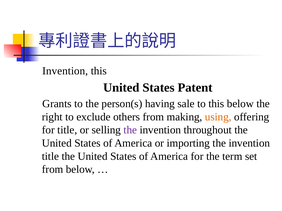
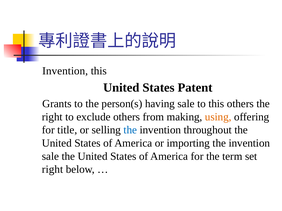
this below: below -> others
the at (130, 130) colour: purple -> blue
title at (50, 157): title -> sale
from at (53, 170): from -> right
